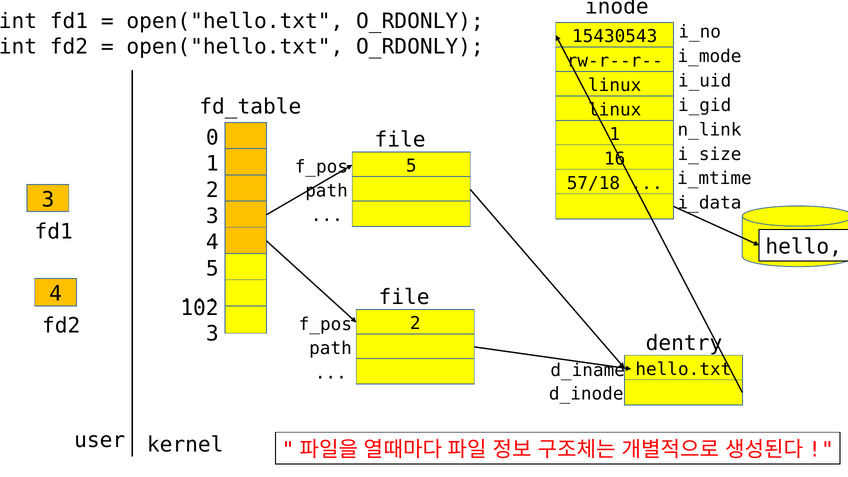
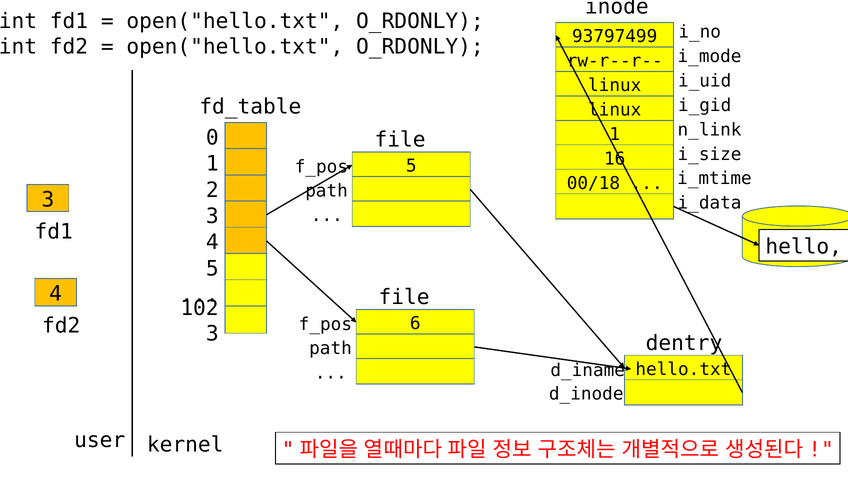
15430543: 15430543 -> 93797499
57/18: 57/18 -> 00/18
fd2 2: 2 -> 6
